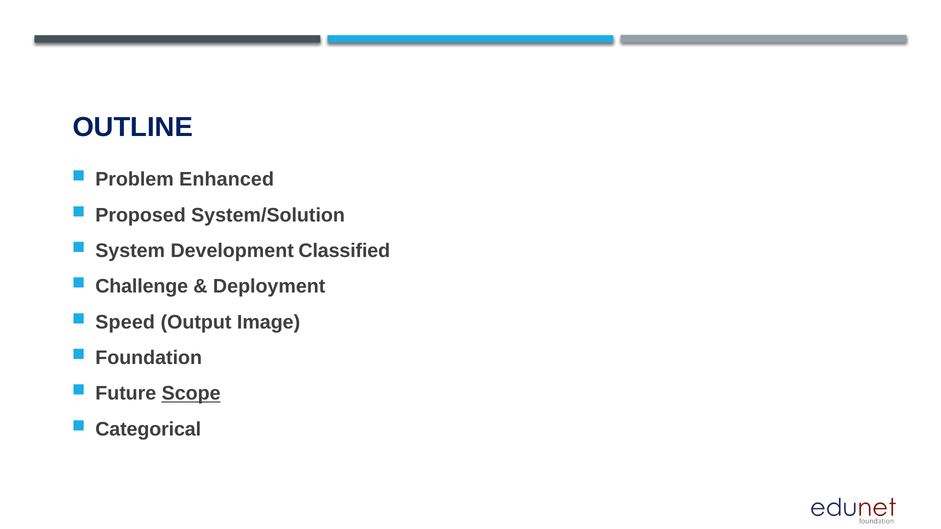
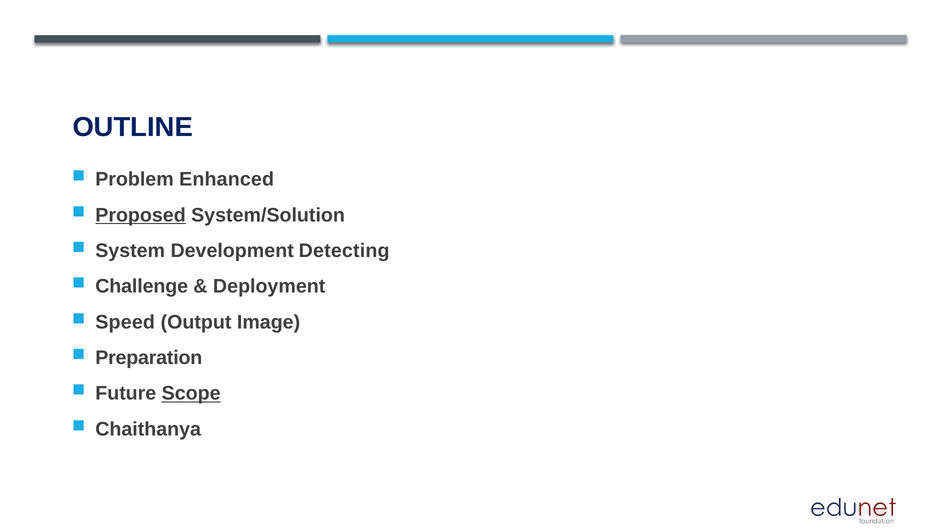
Proposed underline: none -> present
Classified: Classified -> Detecting
Foundation: Foundation -> Preparation
Categorical: Categorical -> Chaithanya
